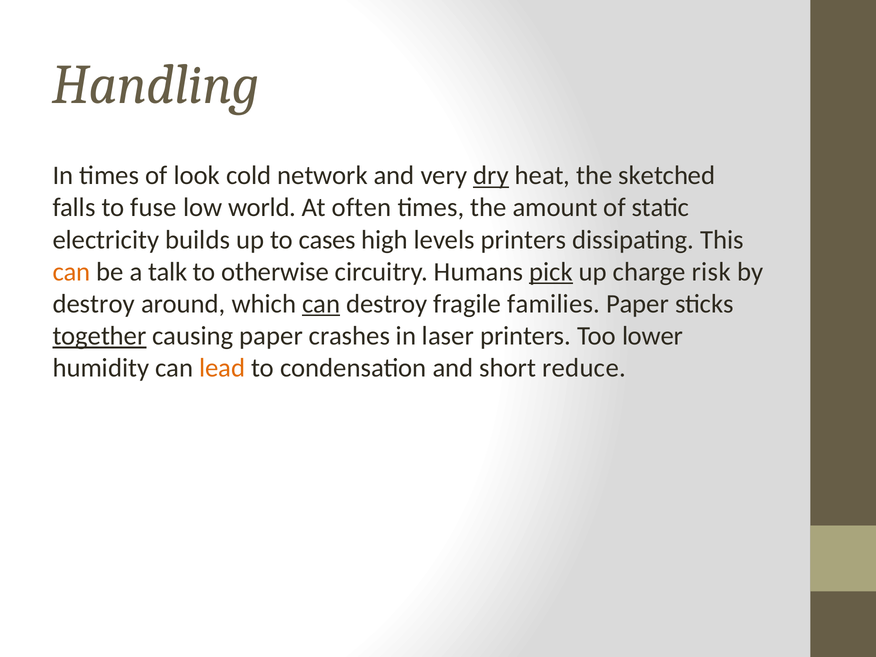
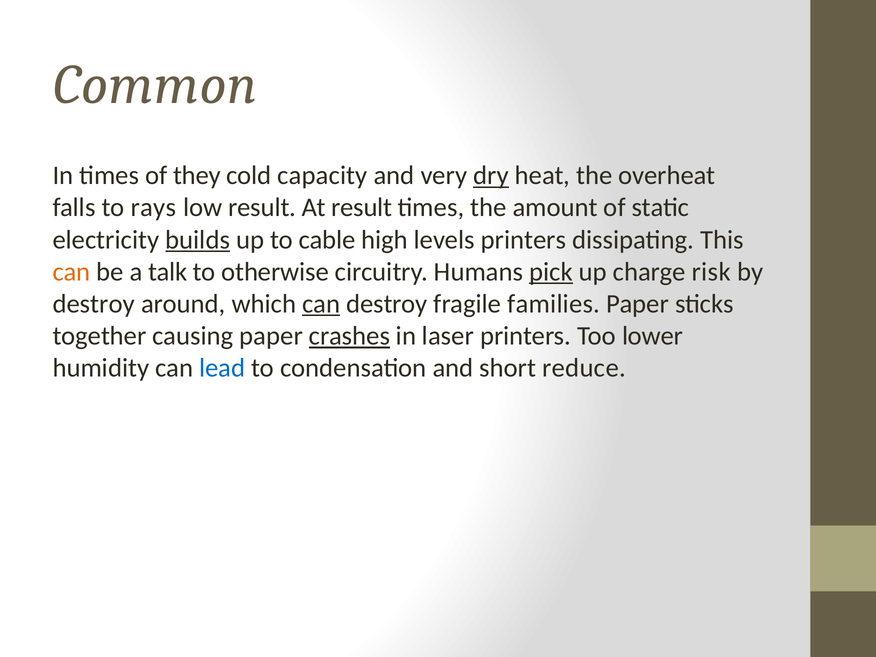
Handling: Handling -> Common
look: look -> they
network: network -> capacity
sketched: sketched -> overheat
fuse: fuse -> rays
low world: world -> result
At often: often -> result
builds underline: none -> present
cases: cases -> cable
together underline: present -> none
crashes underline: none -> present
lead colour: orange -> blue
